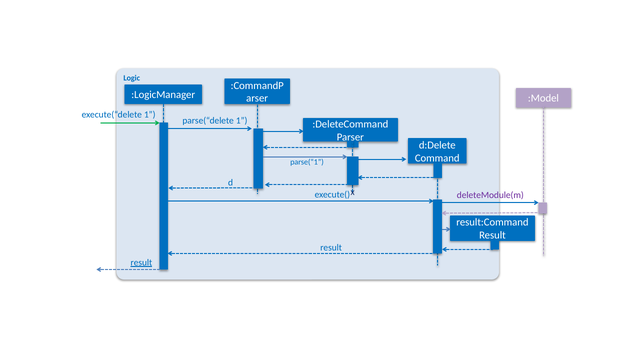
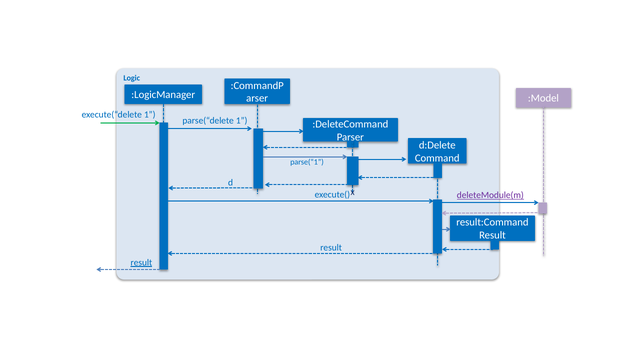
deleteModule(m underline: none -> present
